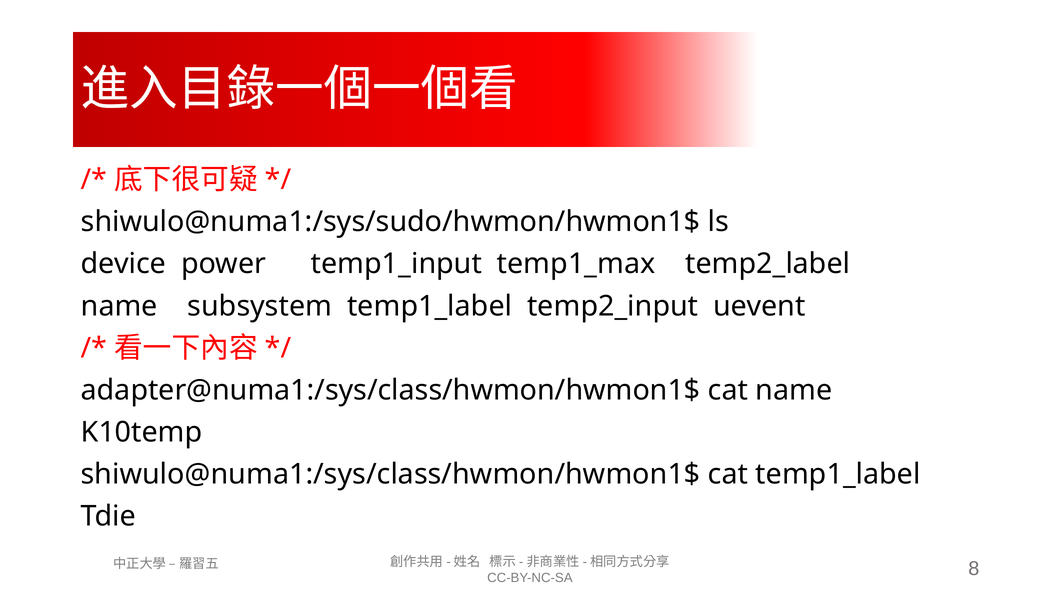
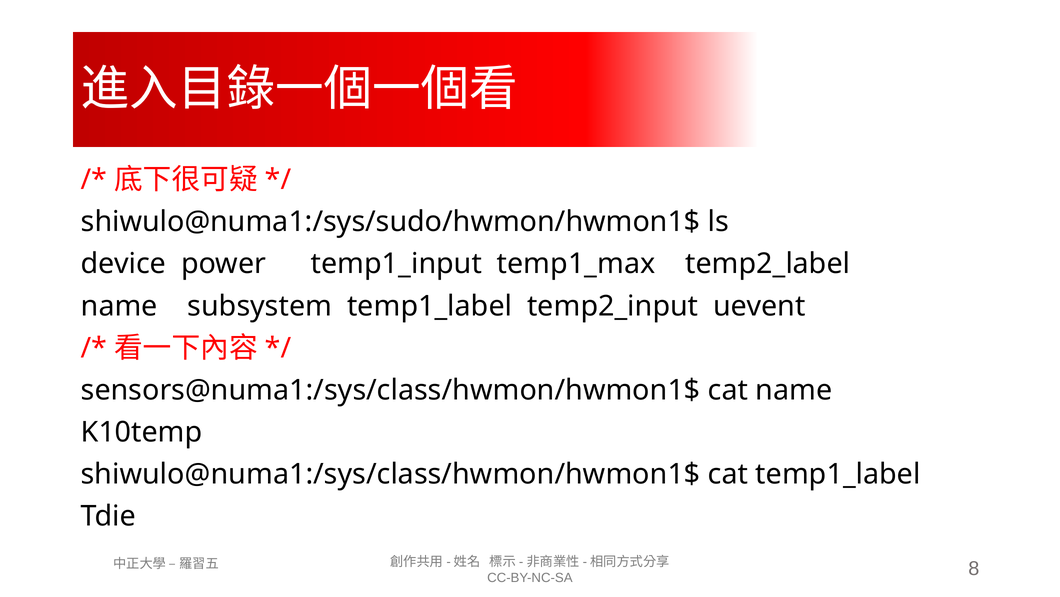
adapter@numa1:/sys/class/hwmon/hwmon1$: adapter@numa1:/sys/class/hwmon/hwmon1$ -> sensors@numa1:/sys/class/hwmon/hwmon1$
